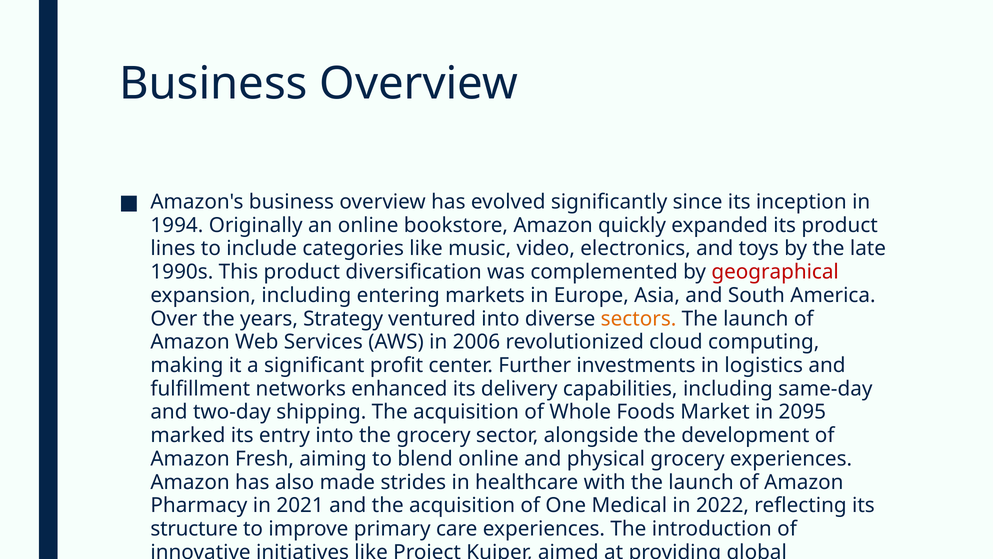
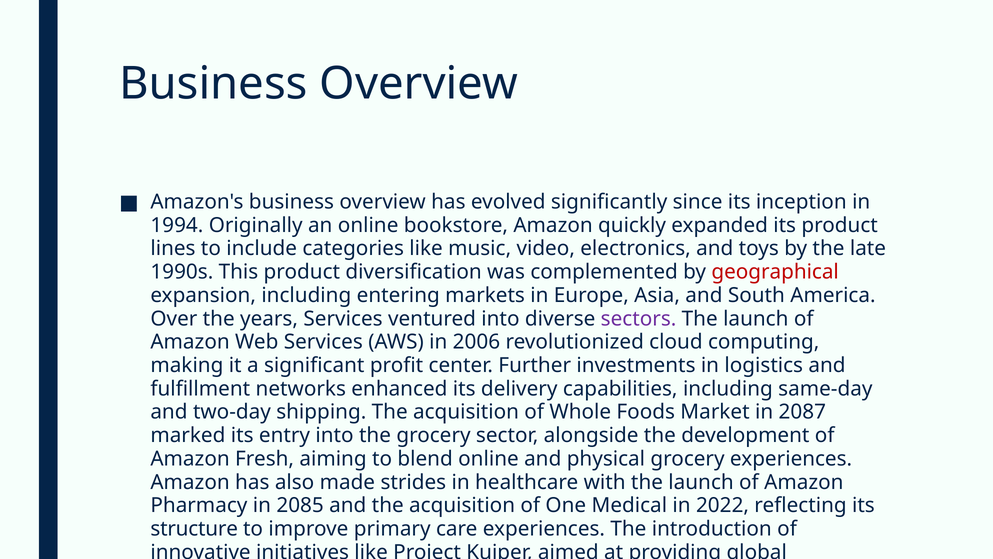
years Strategy: Strategy -> Services
sectors colour: orange -> purple
2095: 2095 -> 2087
2021: 2021 -> 2085
